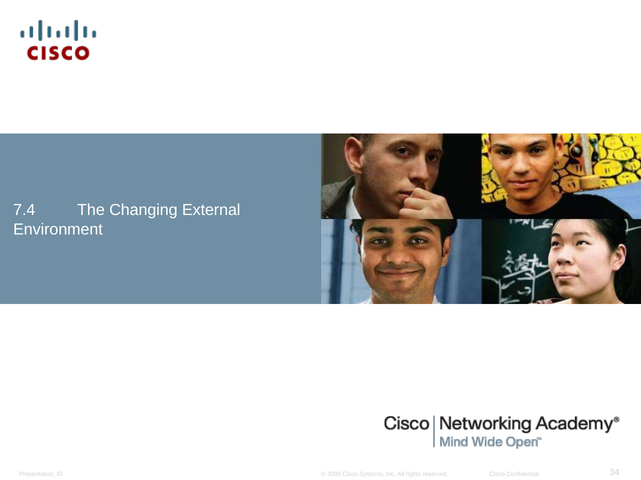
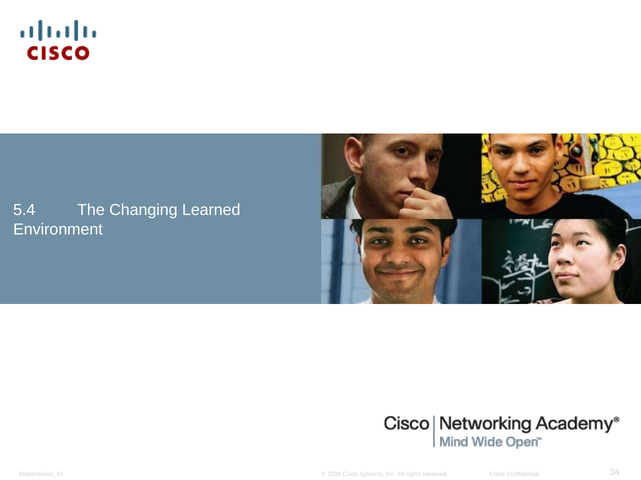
7.4: 7.4 -> 5.4
External: External -> Learned
